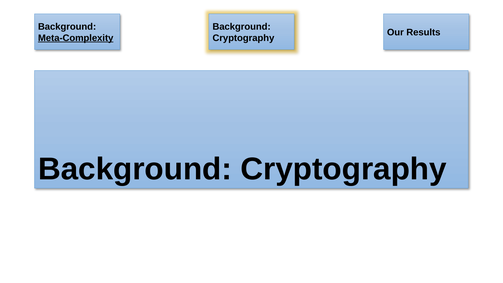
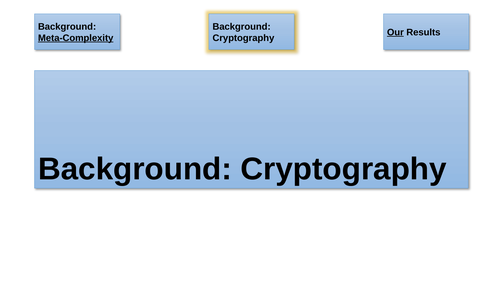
Our underline: none -> present
